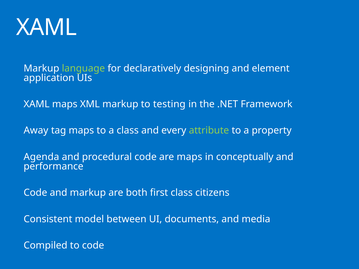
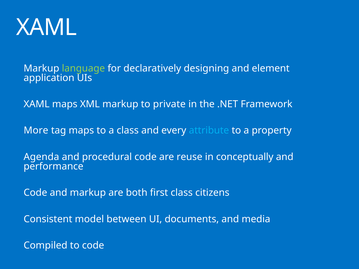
testing: testing -> private
Away: Away -> More
attribute colour: light green -> light blue
are maps: maps -> reuse
